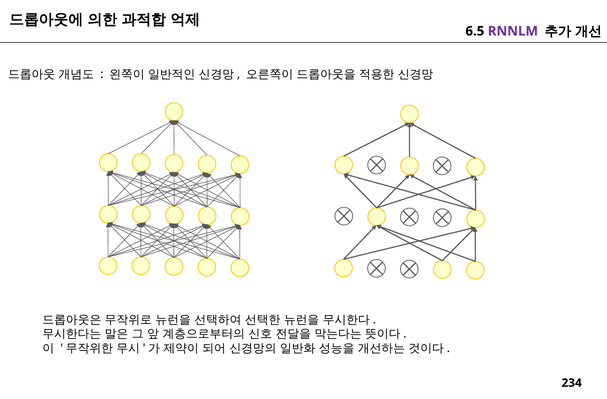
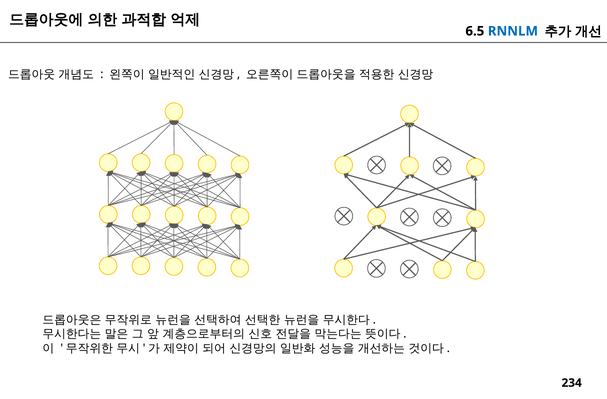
RNNLM colour: purple -> blue
